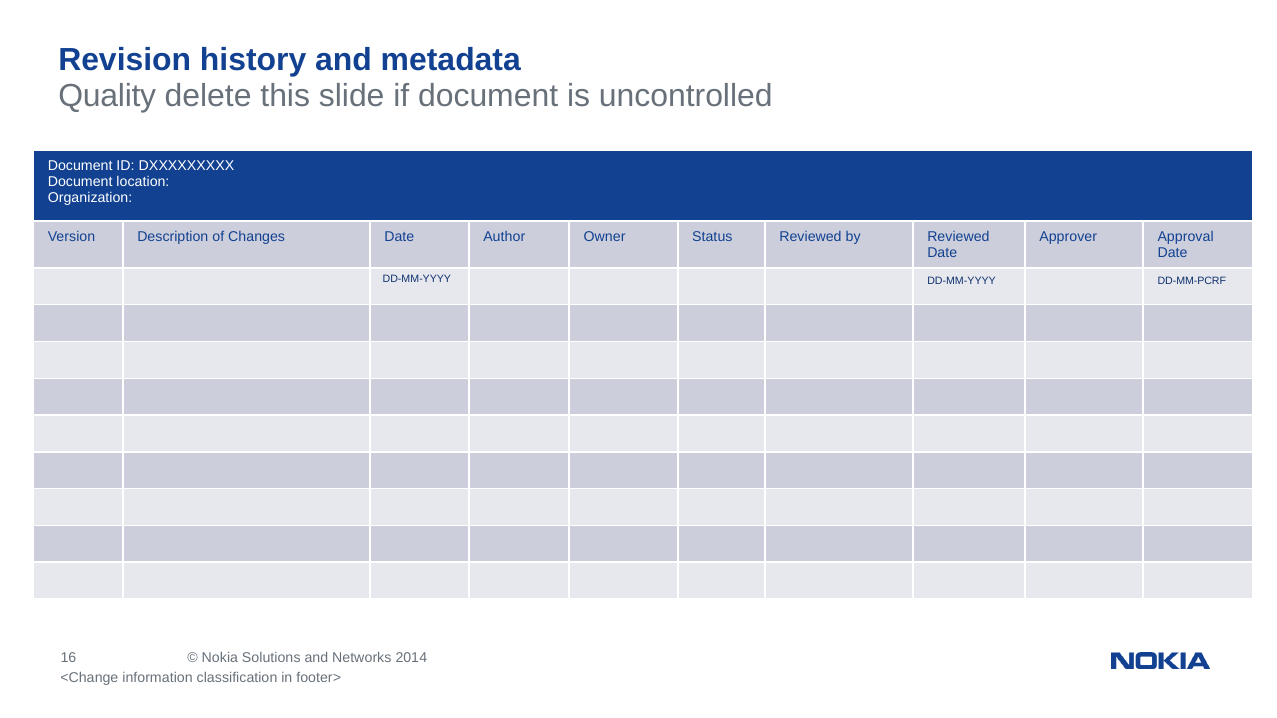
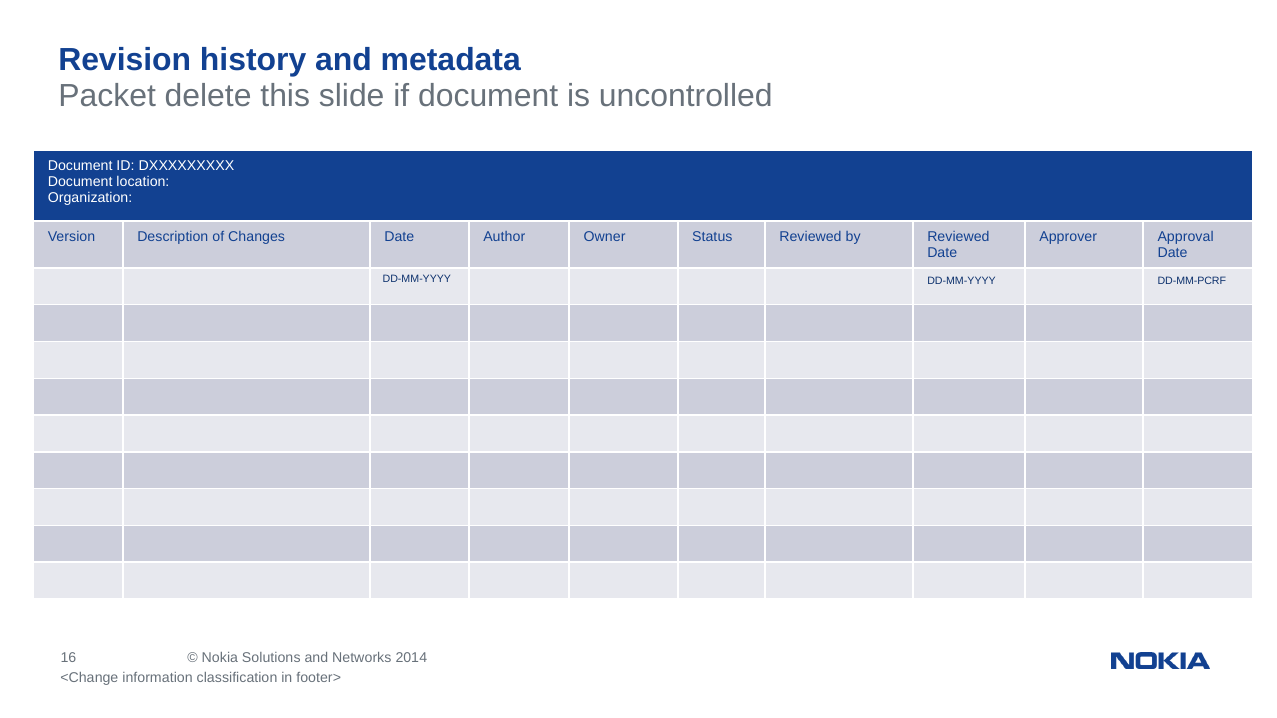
Quality: Quality -> Packet
